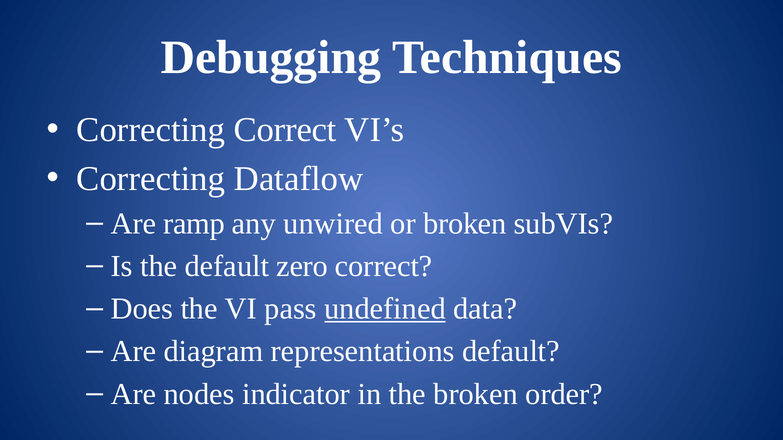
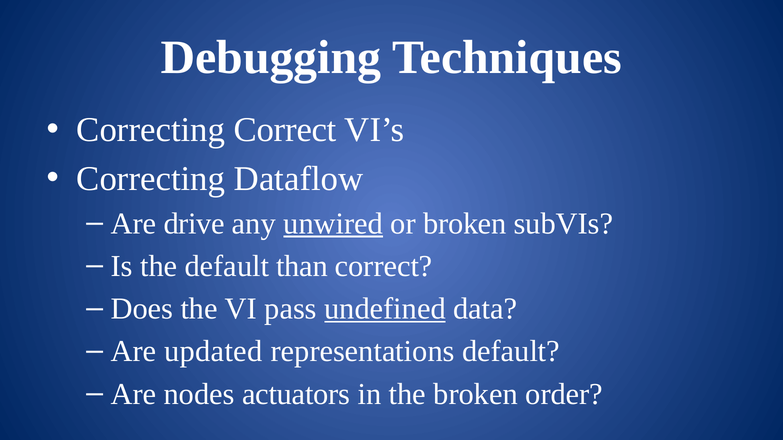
ramp: ramp -> drive
unwired underline: none -> present
zero: zero -> than
diagram: diagram -> updated
indicator: indicator -> actuators
